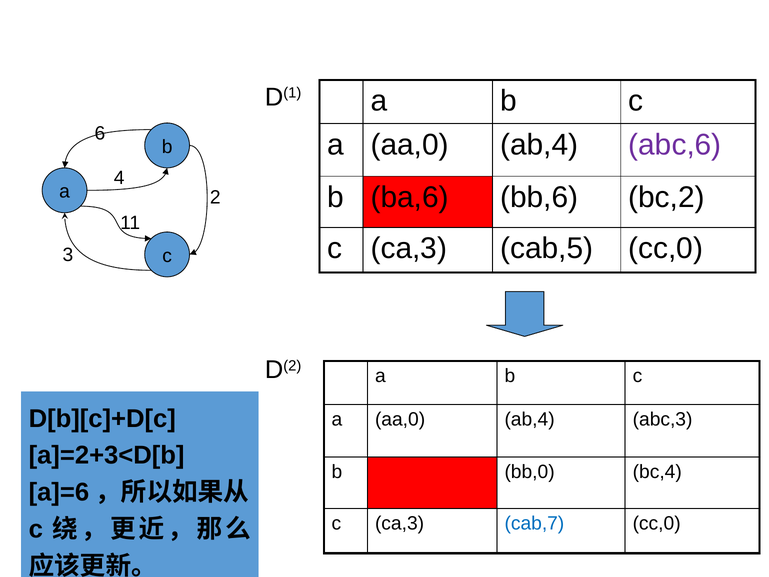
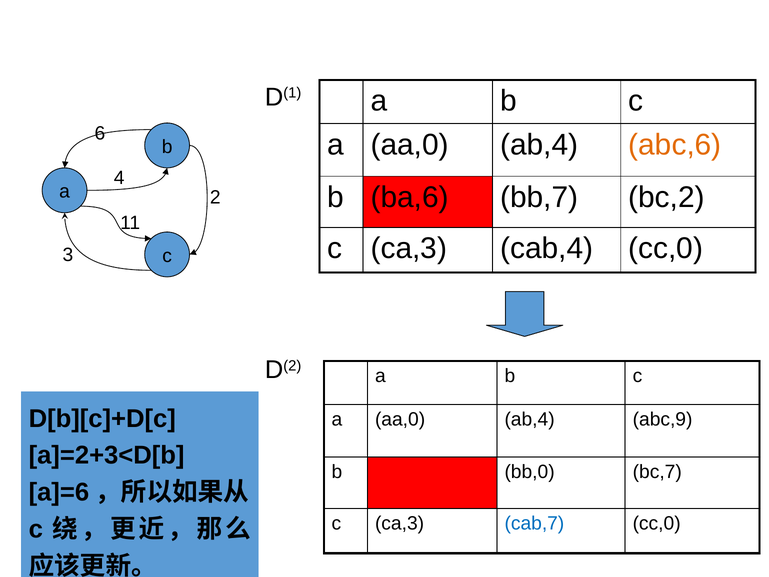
abc,6 colour: purple -> orange
bb,6: bb,6 -> bb,7
cab,5: cab,5 -> cab,4
abc,3: abc,3 -> abc,9
bc,4: bc,4 -> bc,7
